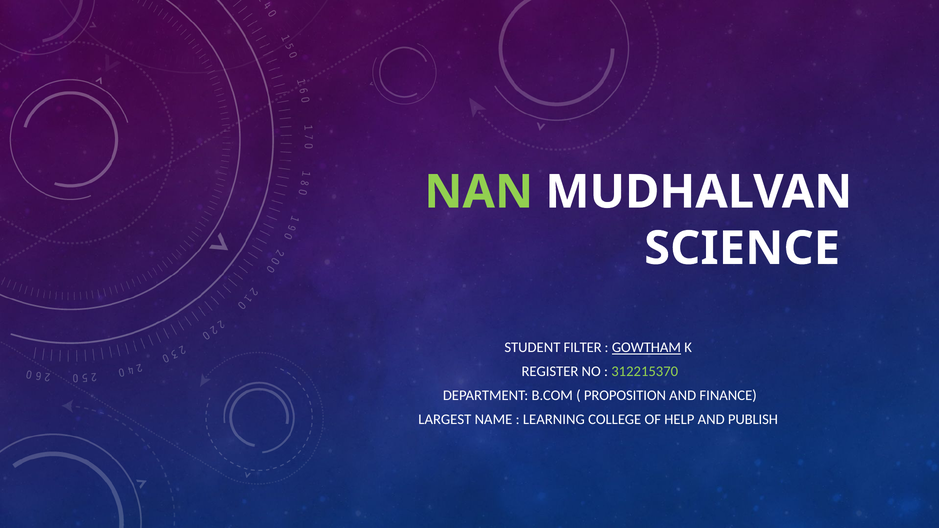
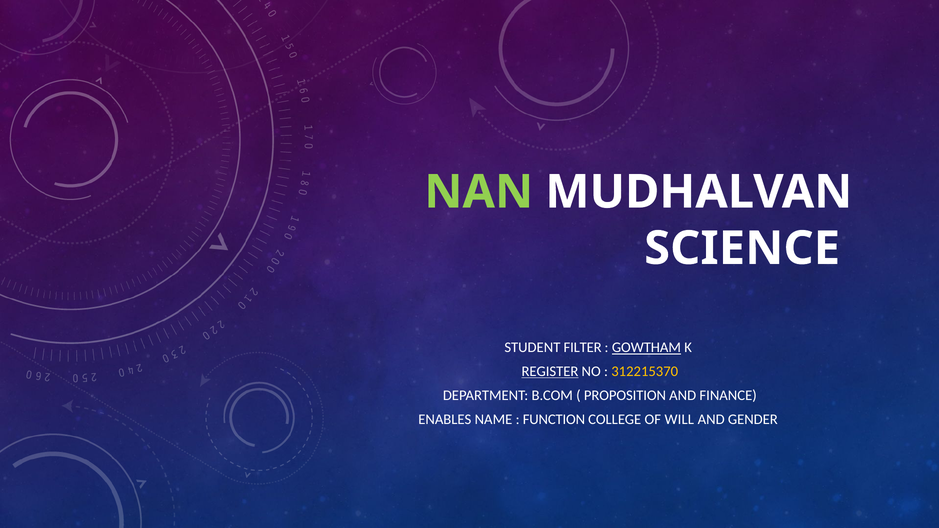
REGISTER underline: none -> present
312215370 colour: light green -> yellow
LARGEST: LARGEST -> ENABLES
LEARNING: LEARNING -> FUNCTION
HELP: HELP -> WILL
PUBLISH: PUBLISH -> GENDER
